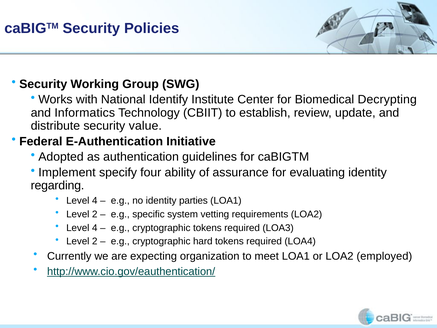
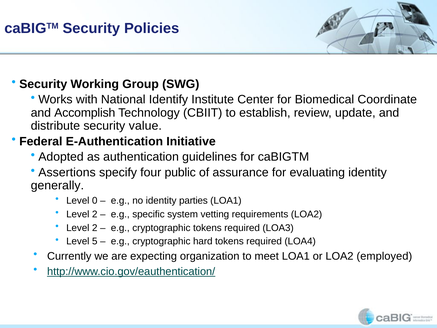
Decrypting: Decrypting -> Coordinate
Informatics: Informatics -> Accomplish
Implement: Implement -> Assertions
ability: ability -> public
regarding: regarding -> generally
4 at (95, 200): 4 -> 0
4 at (95, 228): 4 -> 2
2 at (95, 241): 2 -> 5
